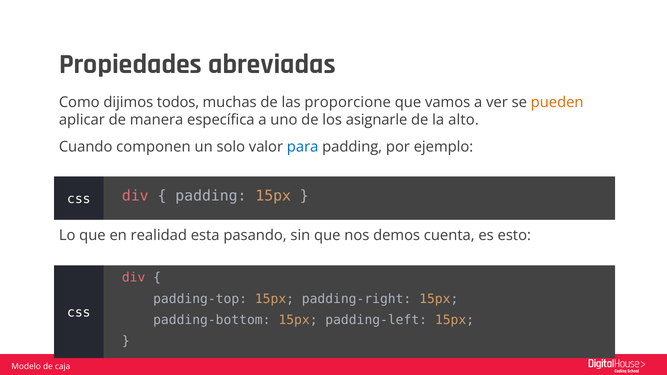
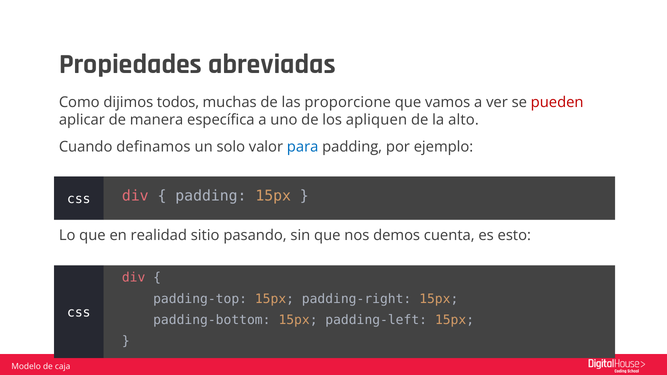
pueden colour: orange -> red
asignarle: asignarle -> apliquen
componen: componen -> definamos
esta: esta -> sitio
